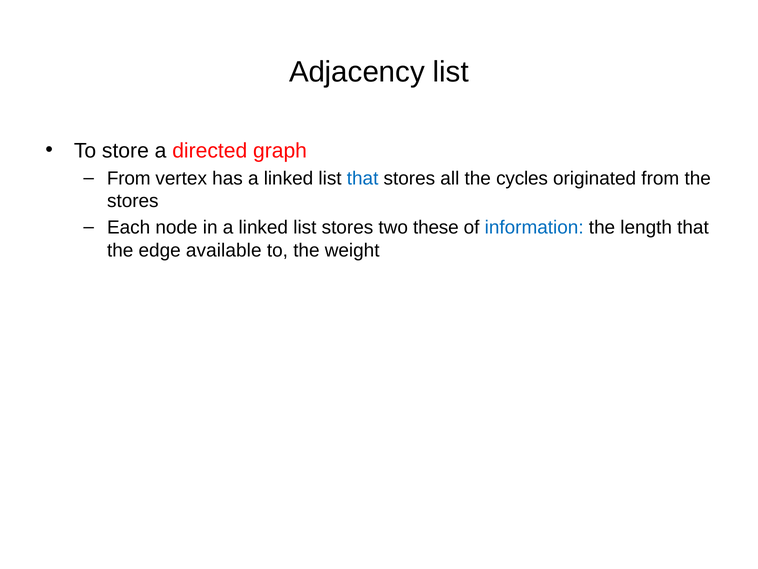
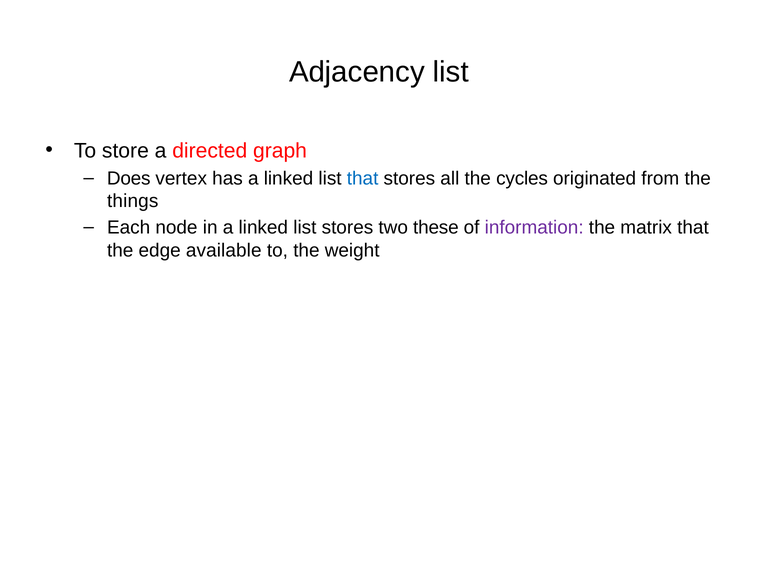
From at (129, 178): From -> Does
stores at (133, 201): stores -> things
information colour: blue -> purple
length: length -> matrix
